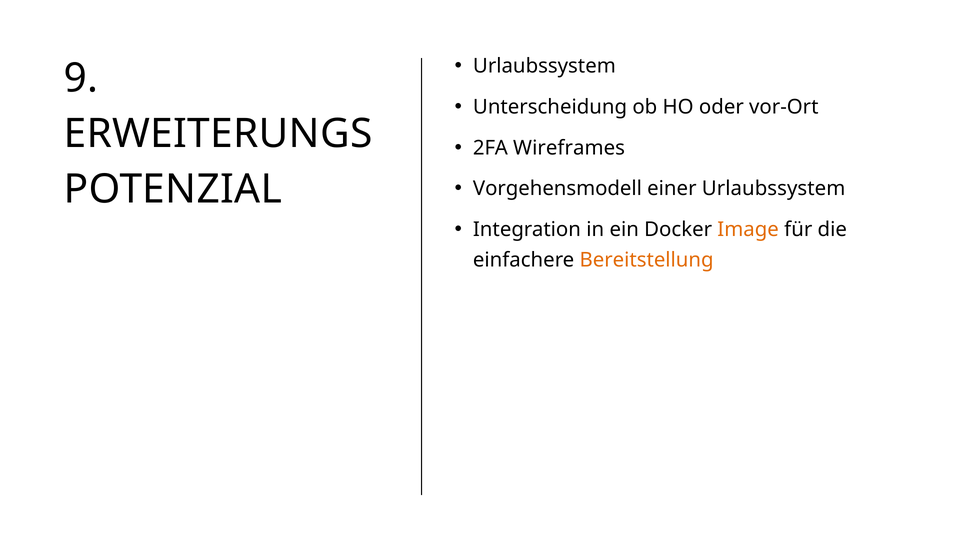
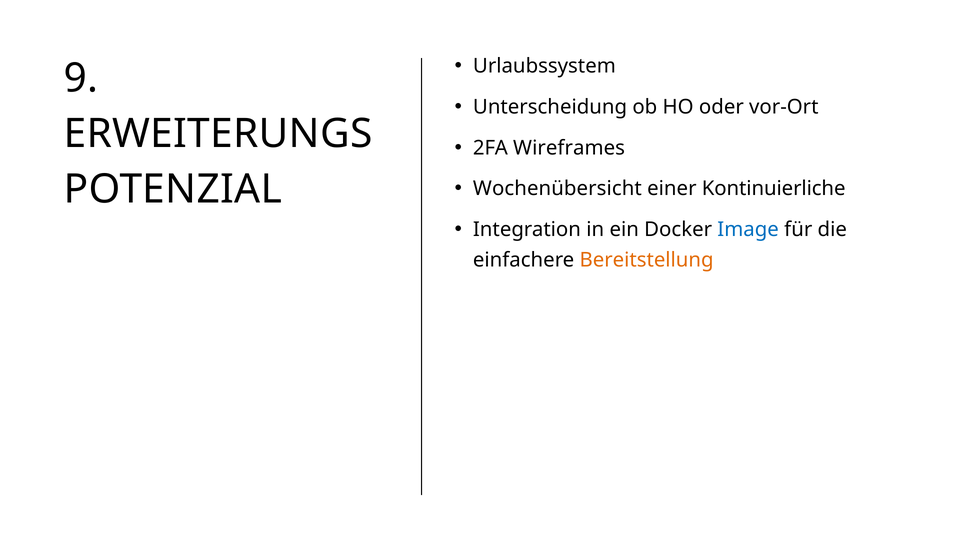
Vorgehensmodell: Vorgehensmodell -> Wochenübersicht
einer Urlaubssystem: Urlaubssystem -> Kontinuierliche
Image colour: orange -> blue
